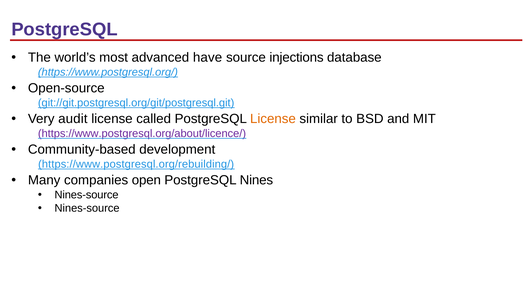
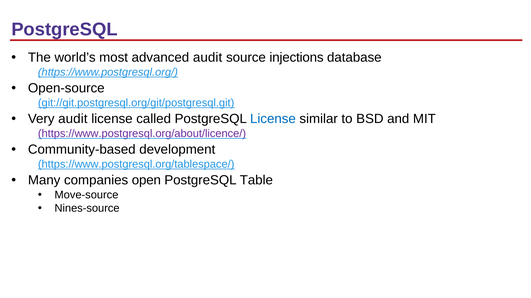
advanced have: have -> audit
License at (273, 119) colour: orange -> blue
https://www.postgresql.org/rebuilding/: https://www.postgresql.org/rebuilding/ -> https://www.postgresql.org/tablespace/
Nines: Nines -> Table
Nines-source at (87, 195): Nines-source -> Move-source
